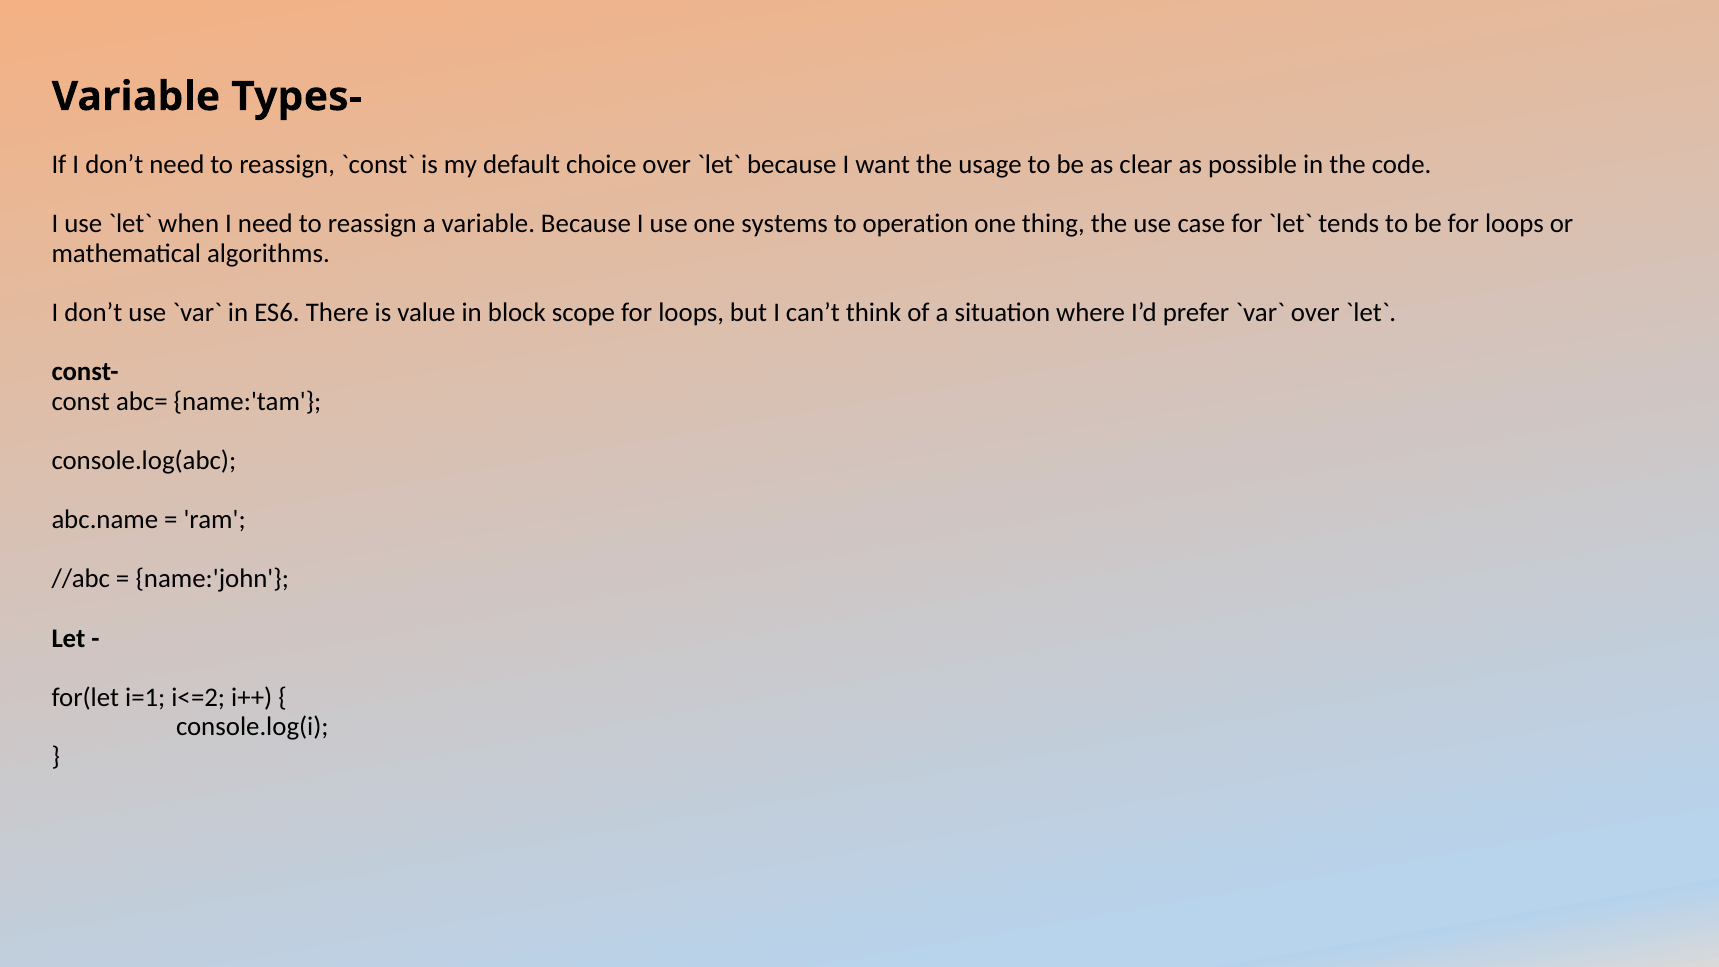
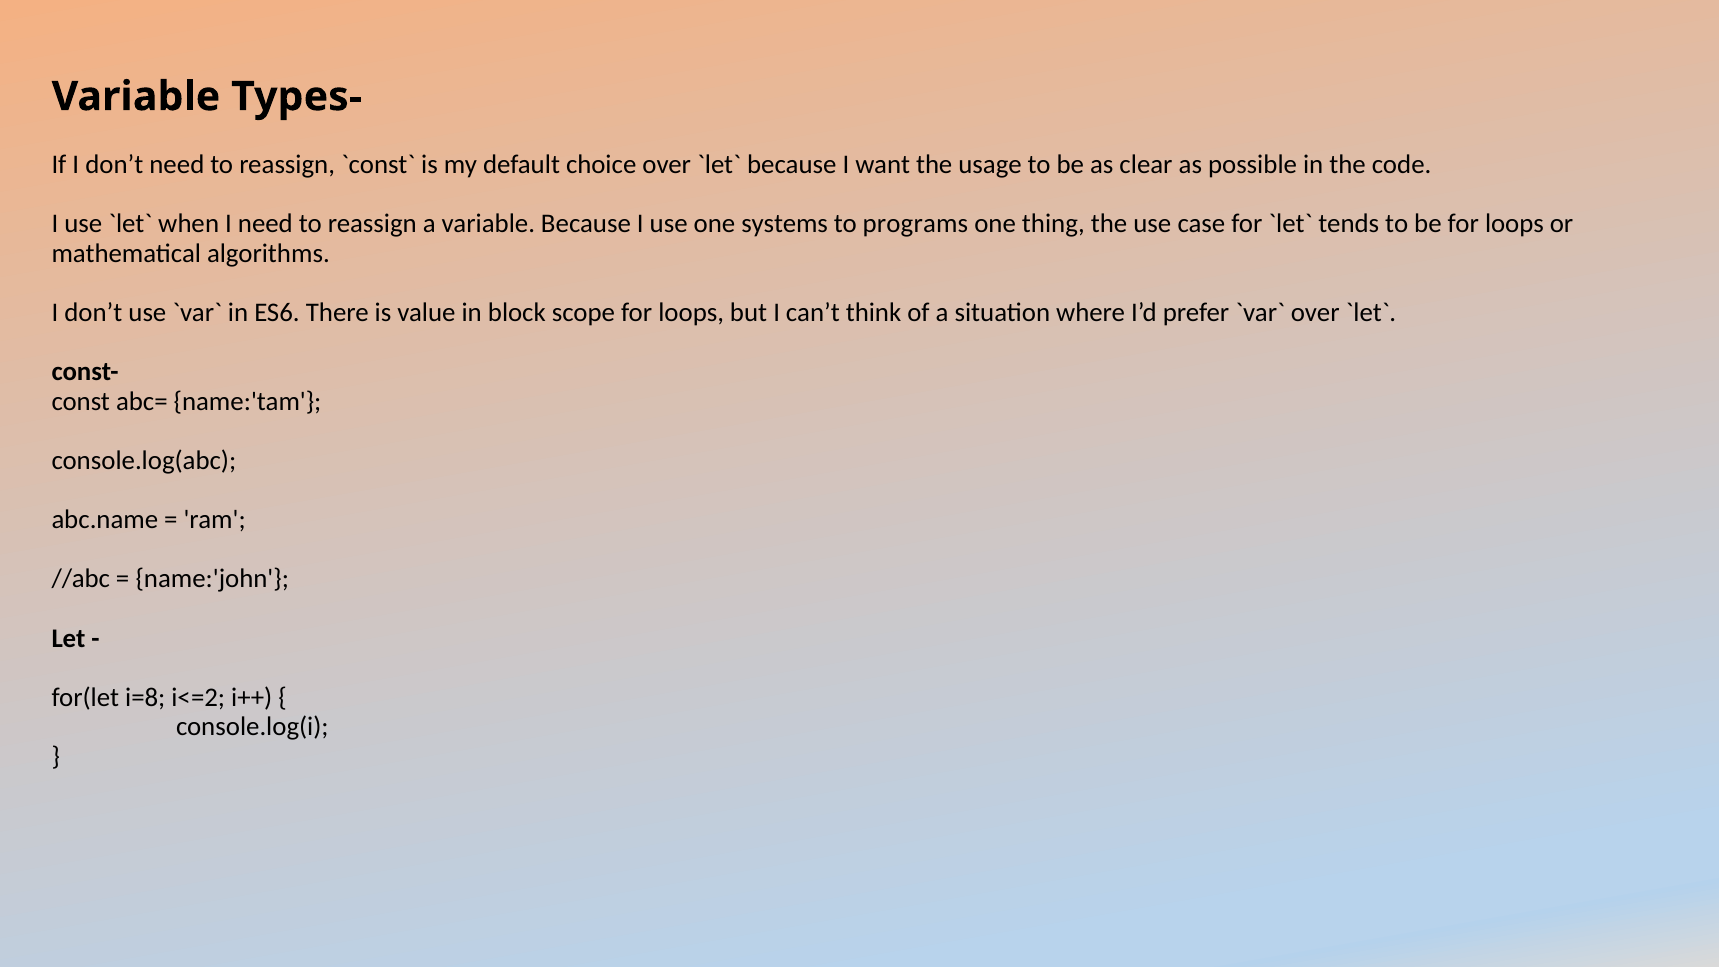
operation: operation -> programs
i=1: i=1 -> i=8
